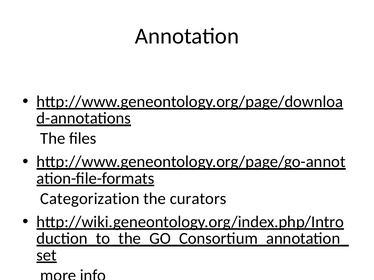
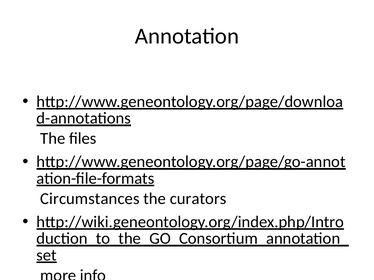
Categorization: Categorization -> Circumstances
